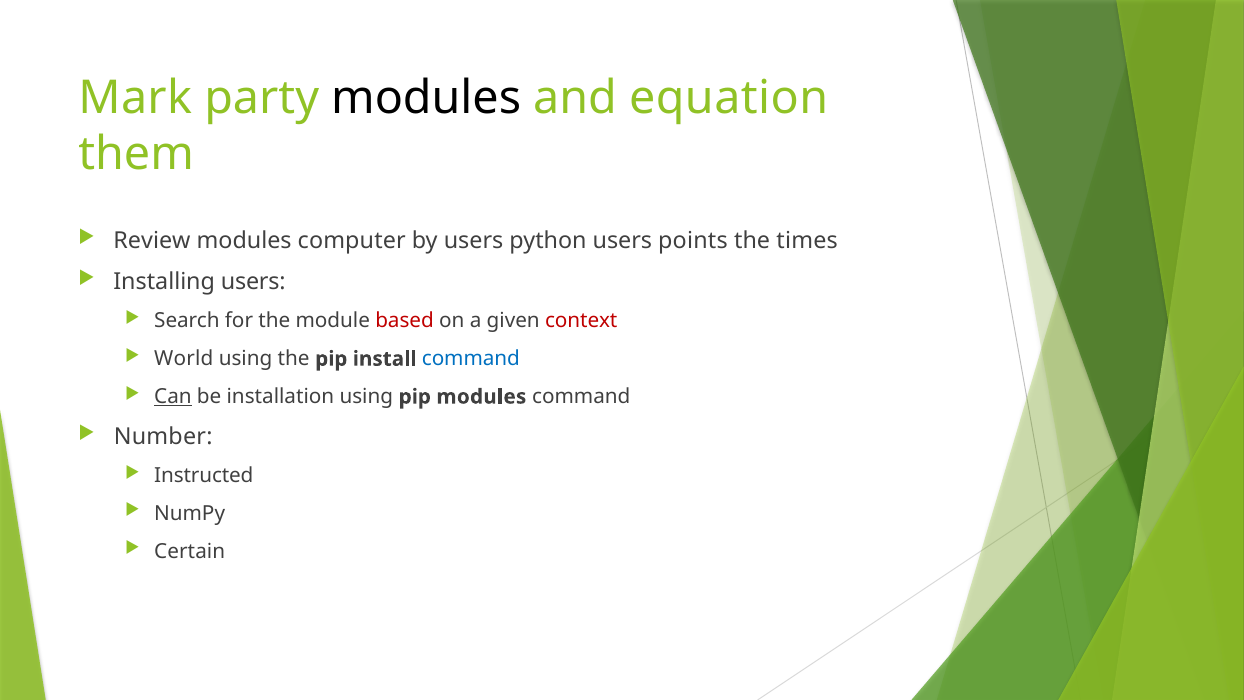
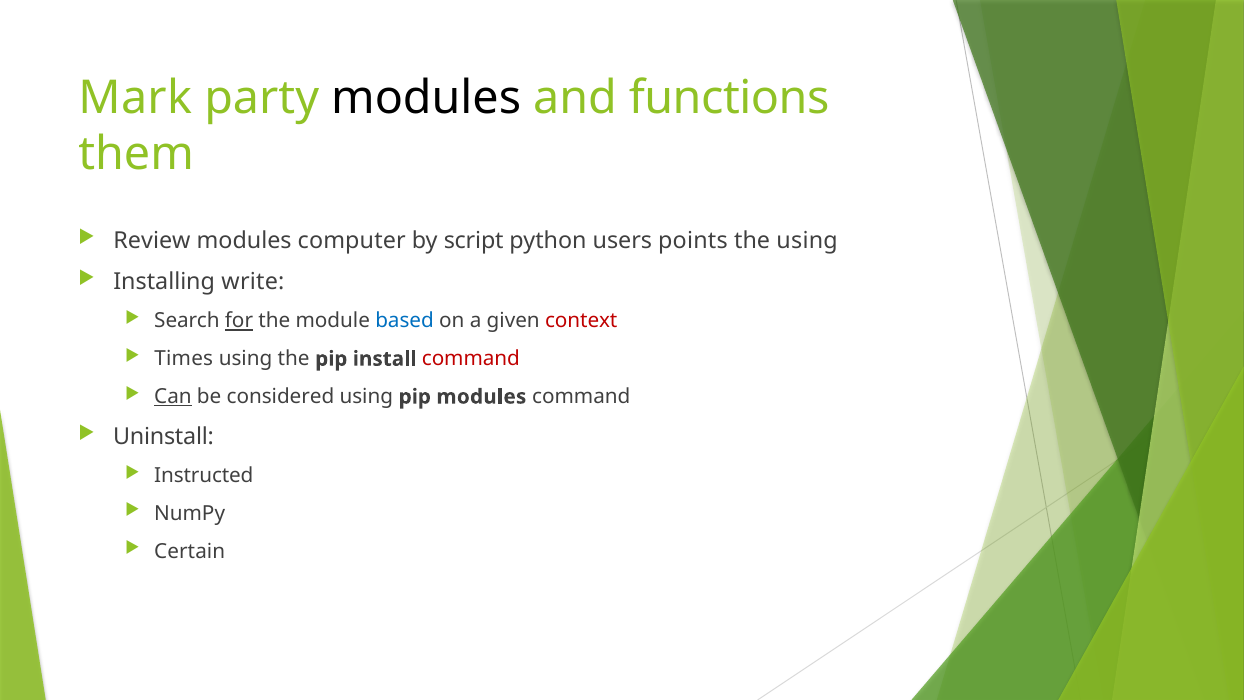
equation: equation -> functions
by users: users -> script
the times: times -> using
Installing users: users -> write
for underline: none -> present
based colour: red -> blue
World: World -> Times
command at (471, 359) colour: blue -> red
installation: installation -> considered
Number: Number -> Uninstall
